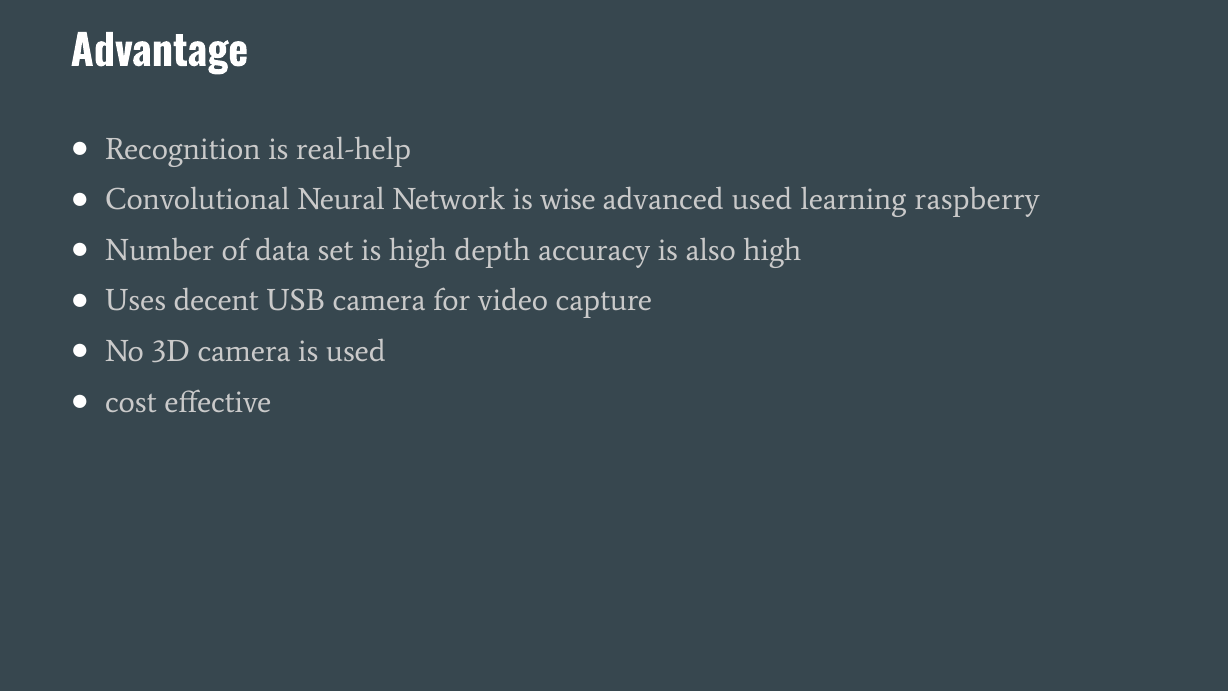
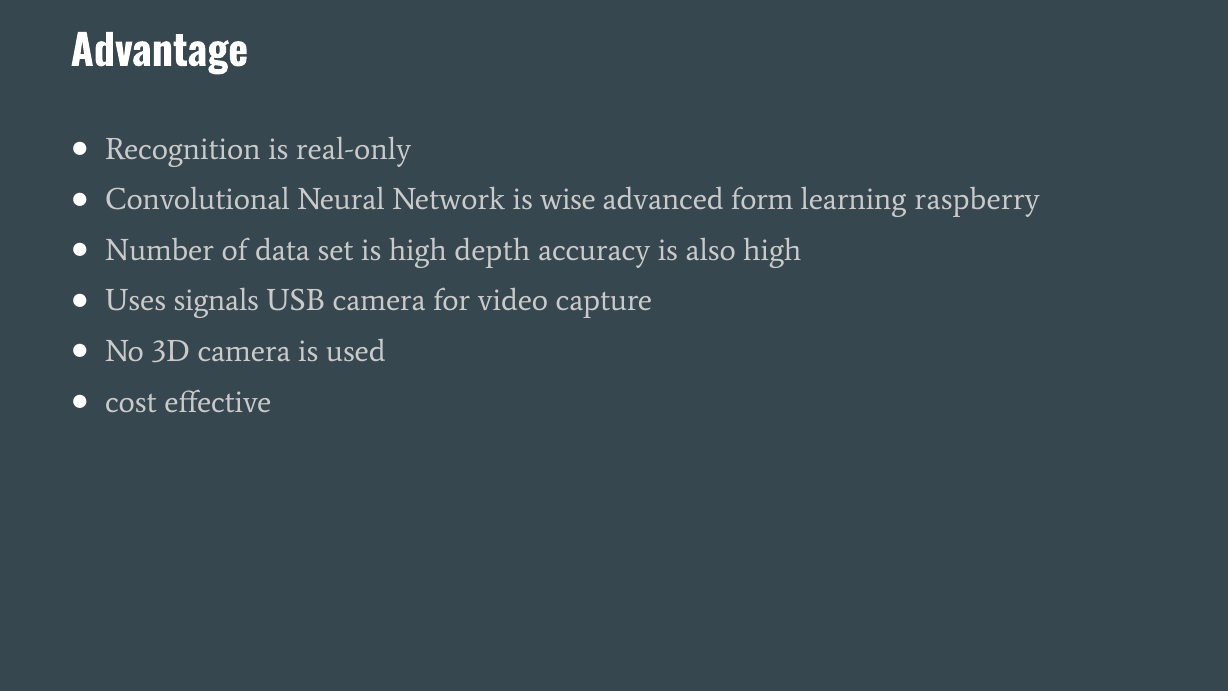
real-help: real-help -> real-only
advanced used: used -> form
decent: decent -> signals
